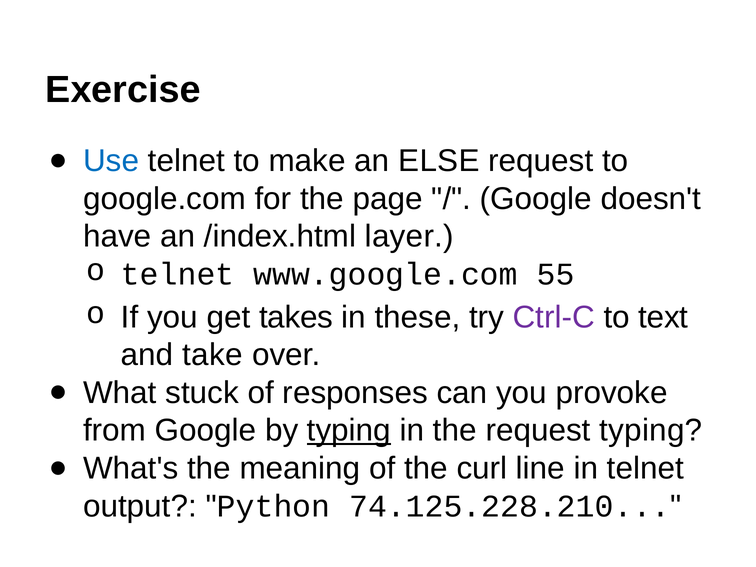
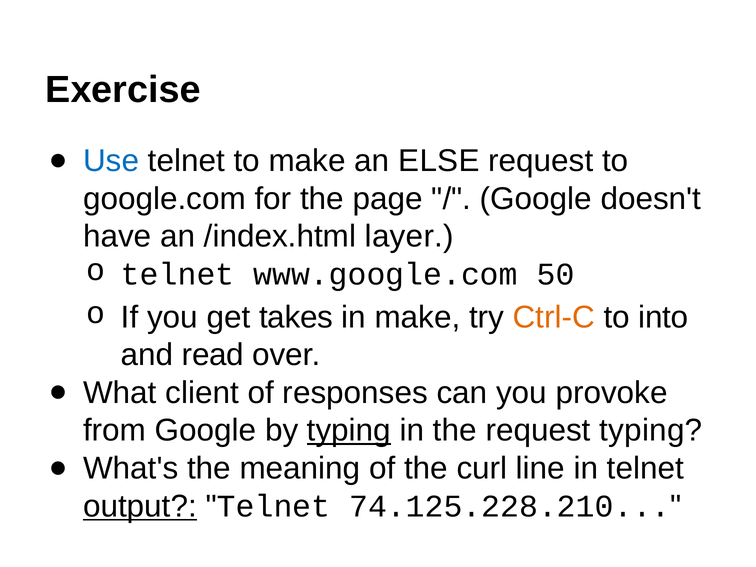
55: 55 -> 50
in these: these -> make
Ctrl-C colour: purple -> orange
text: text -> into
take: take -> read
stuck: stuck -> client
output underline: none -> present
Python at (274, 506): Python -> Telnet
